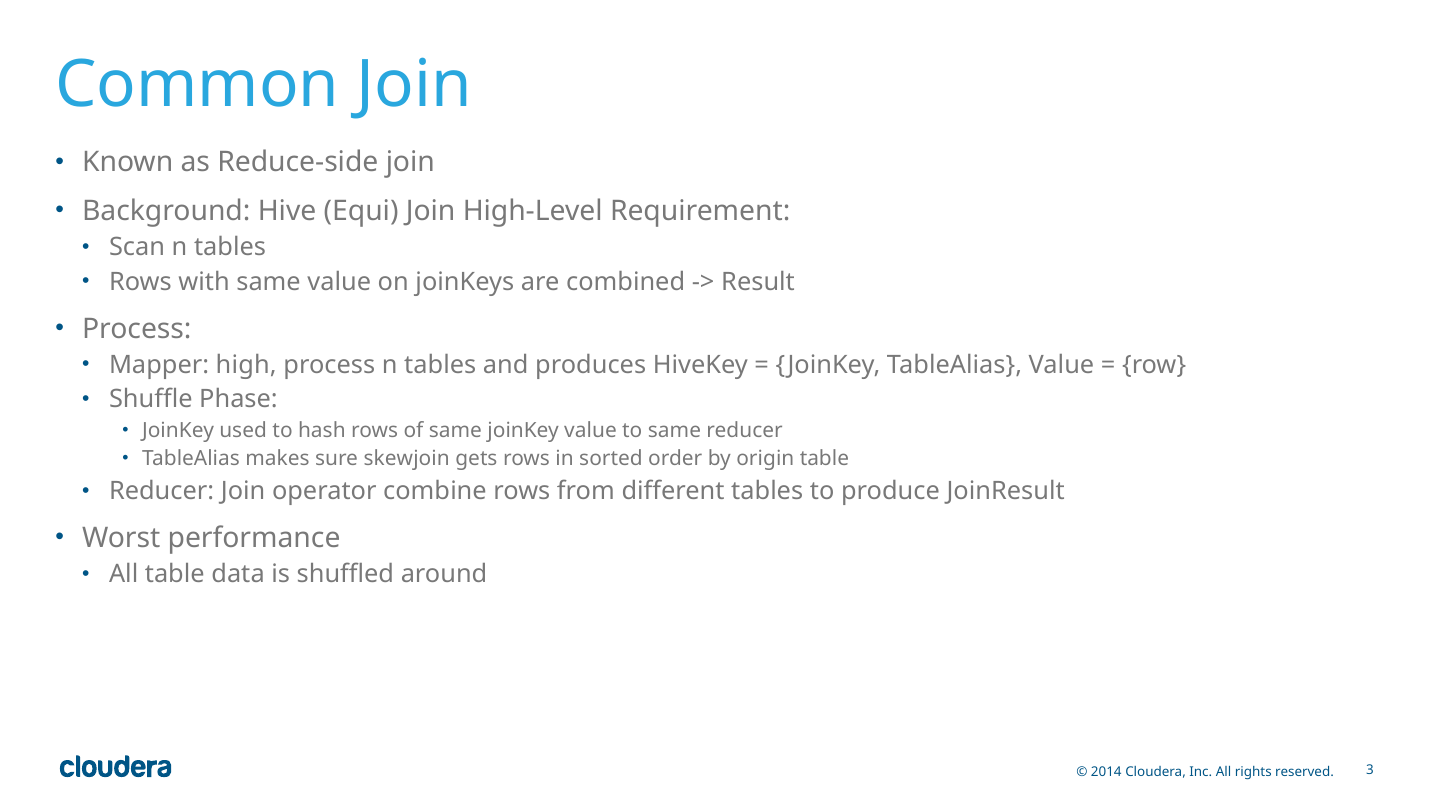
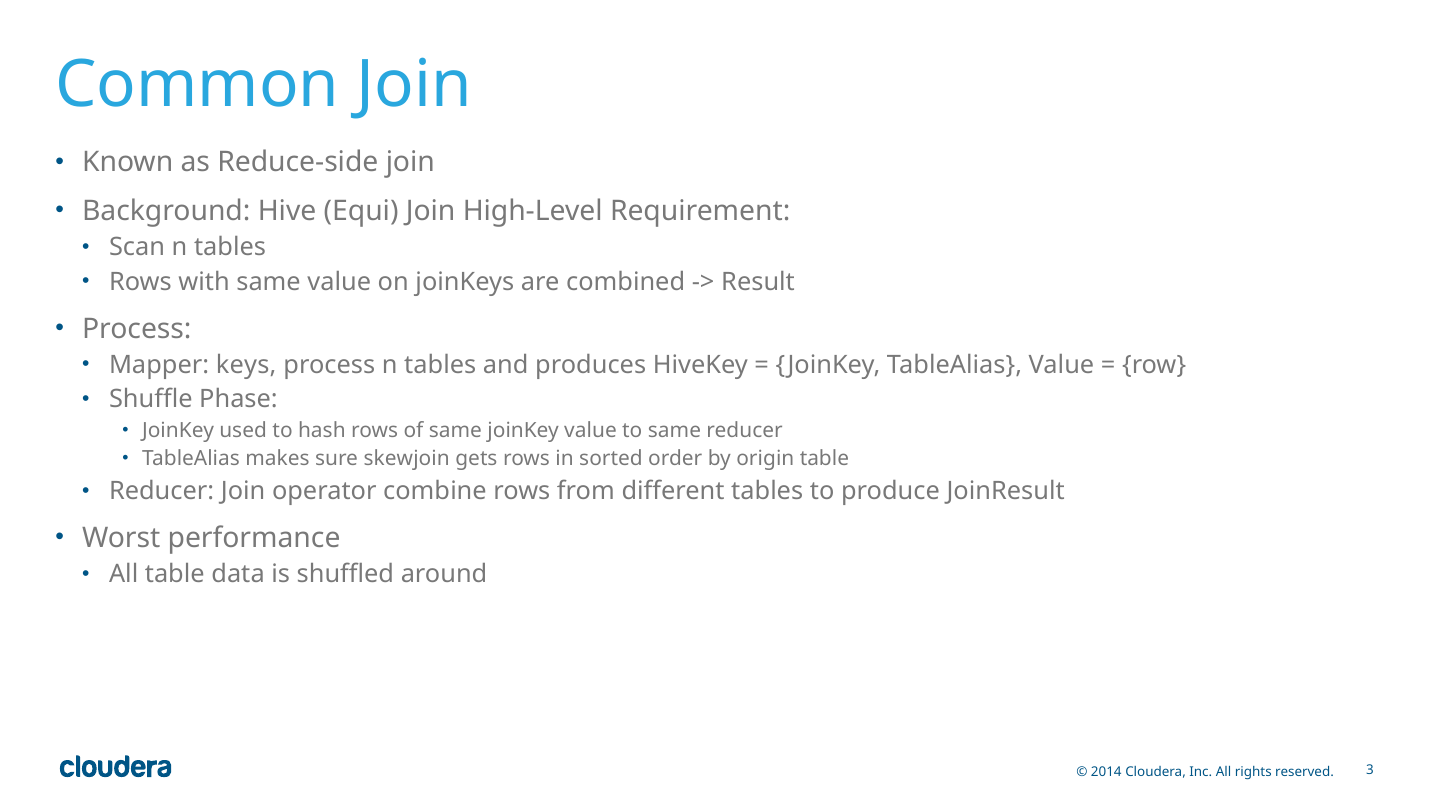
high: high -> keys
